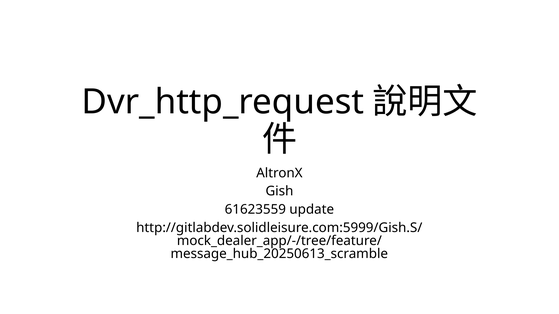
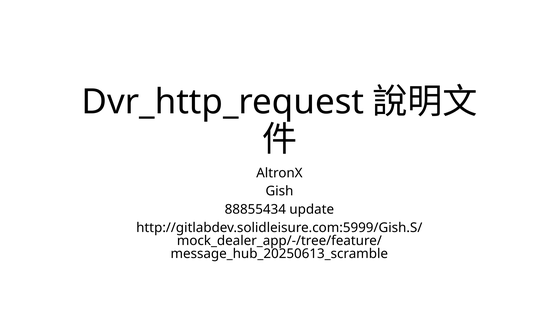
61623559: 61623559 -> 88855434
